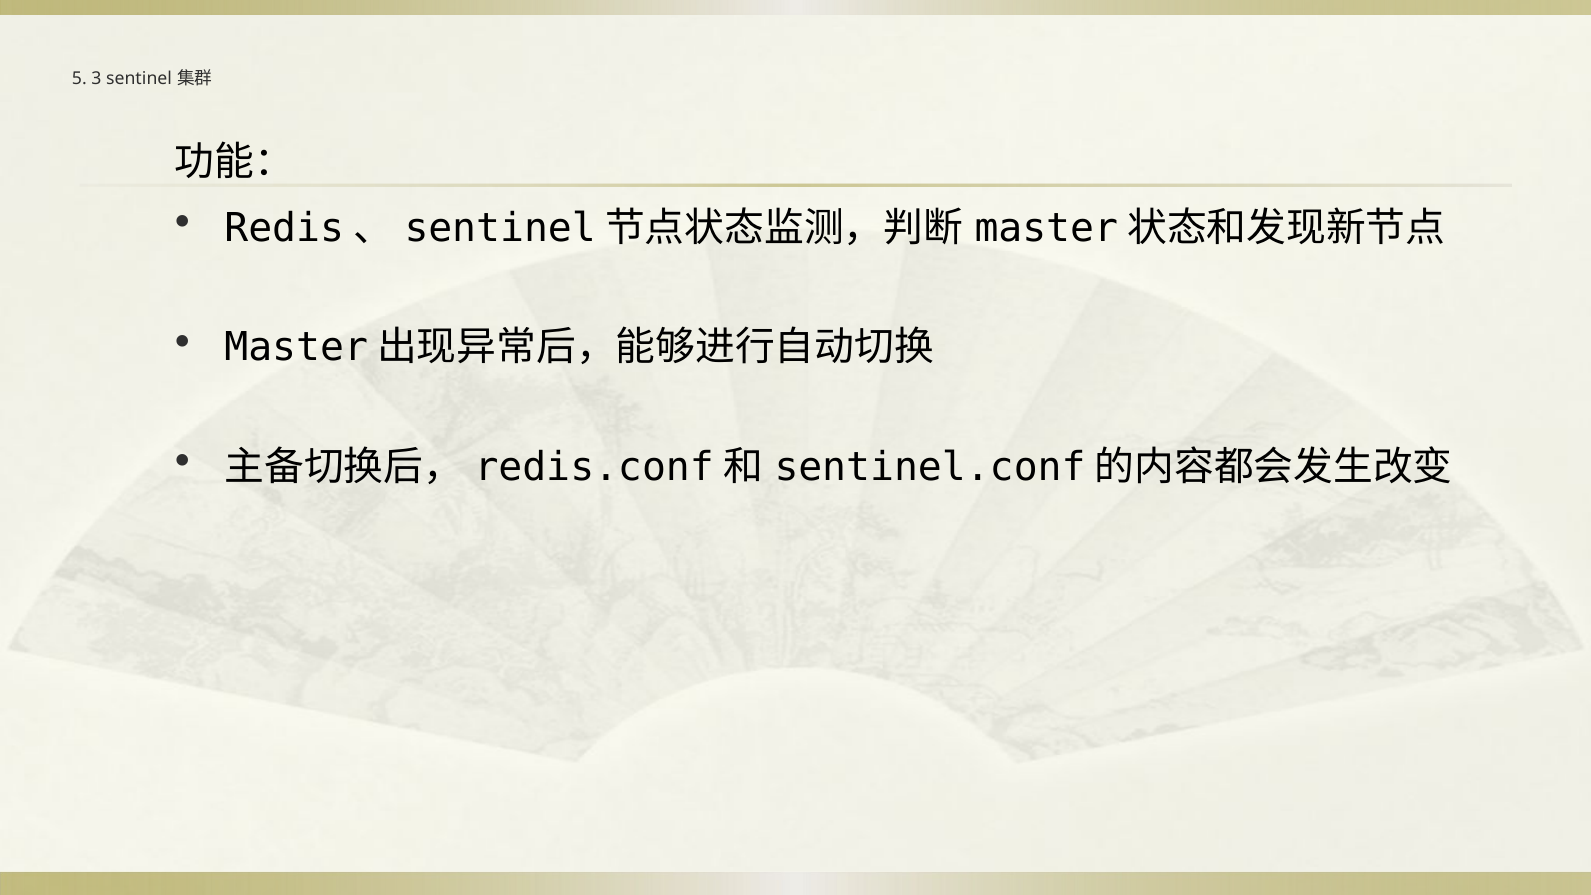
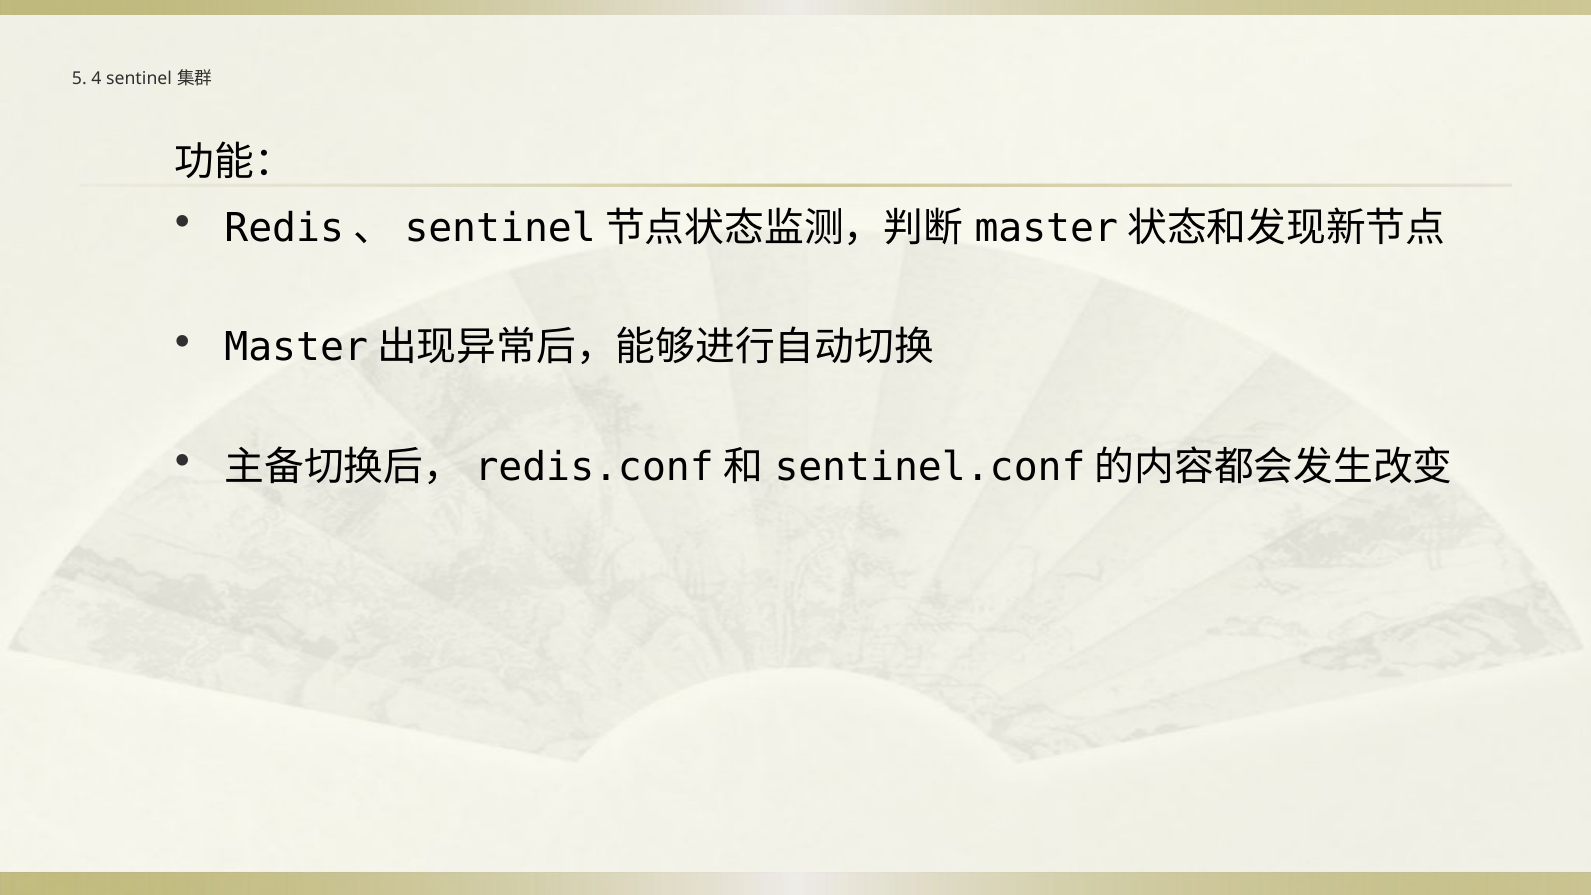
3: 3 -> 4
